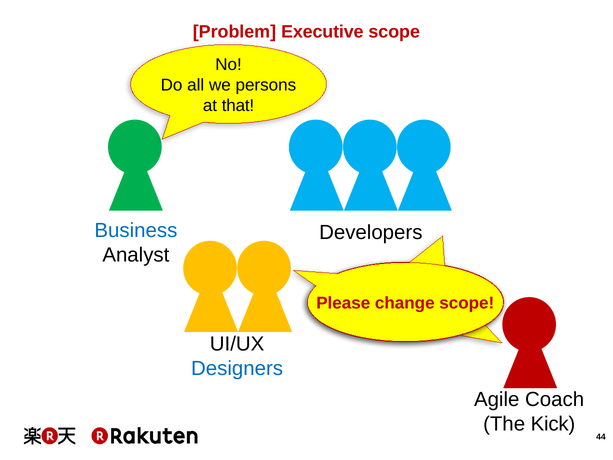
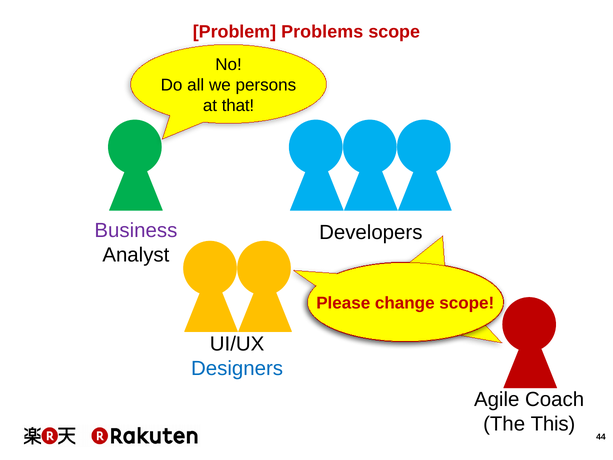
Executive: Executive -> Problems
Business colour: blue -> purple
Kick: Kick -> This
